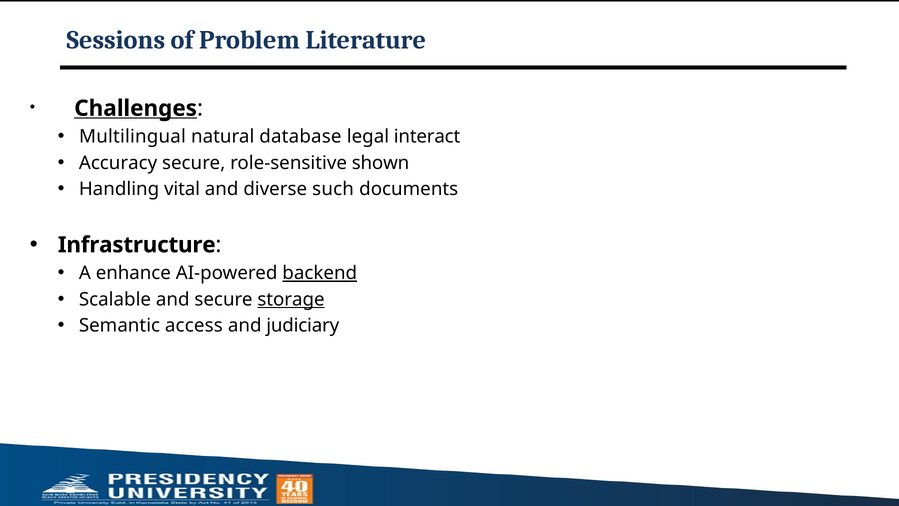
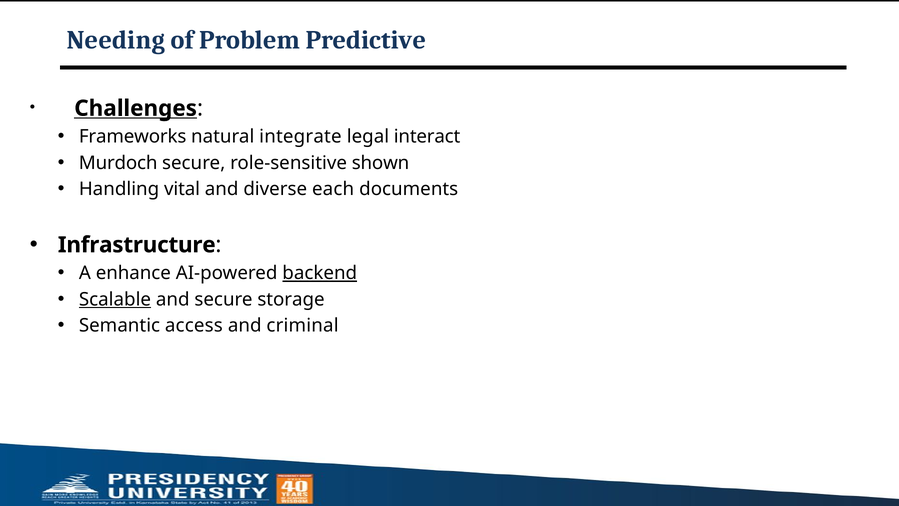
Sessions: Sessions -> Needing
Literature: Literature -> Predictive
Multilingual: Multilingual -> Frameworks
database: database -> integrate
Accuracy: Accuracy -> Murdoch
such: such -> each
Scalable underline: none -> present
storage underline: present -> none
judiciary: judiciary -> criminal
